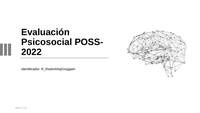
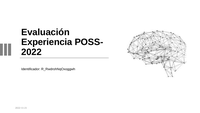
Psicosocial: Psicosocial -> Experiencia
